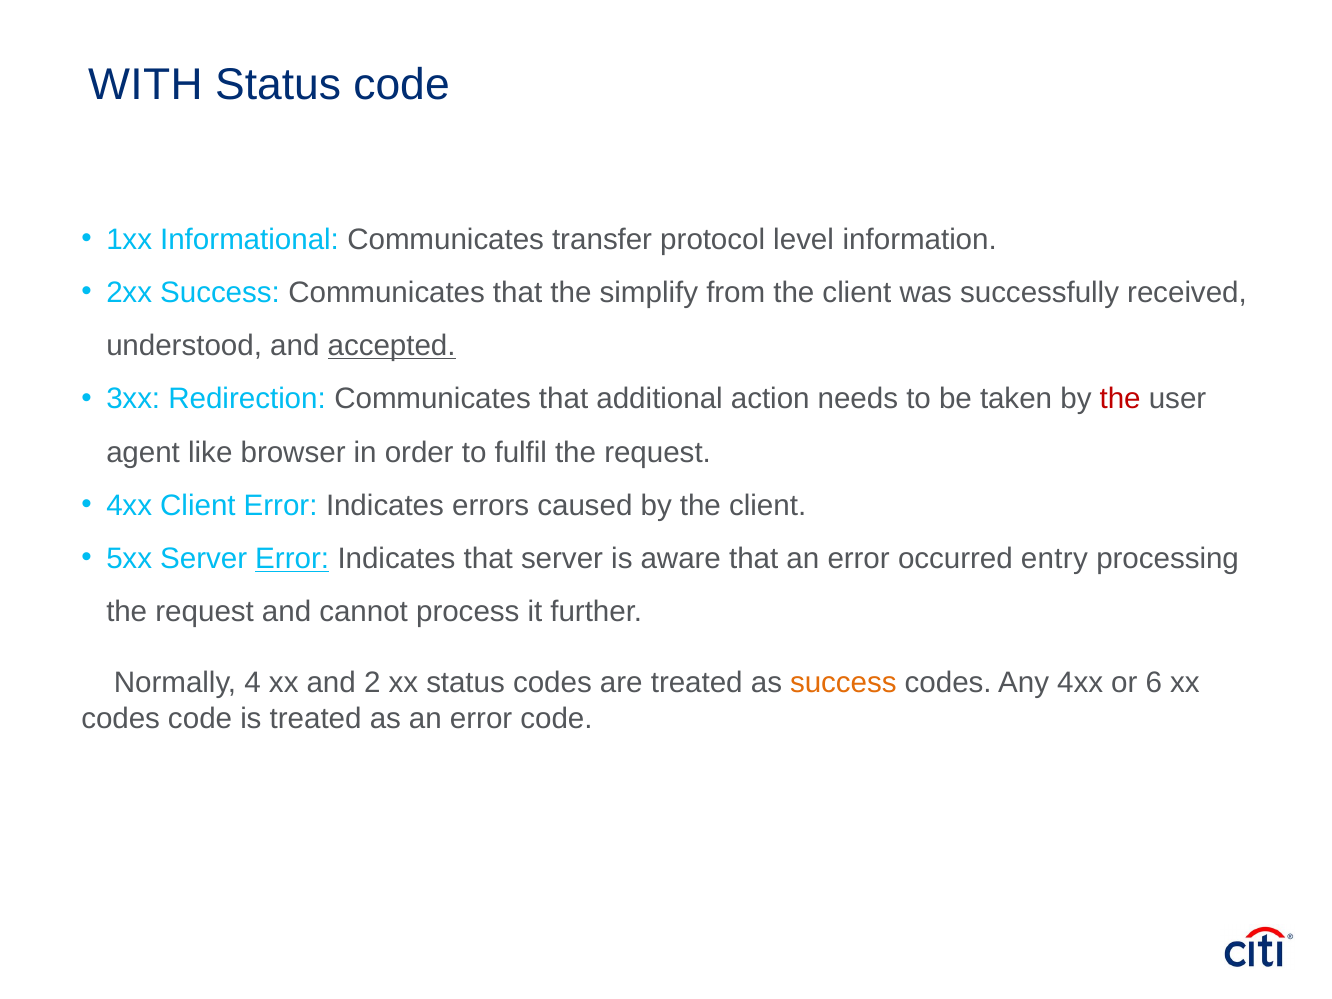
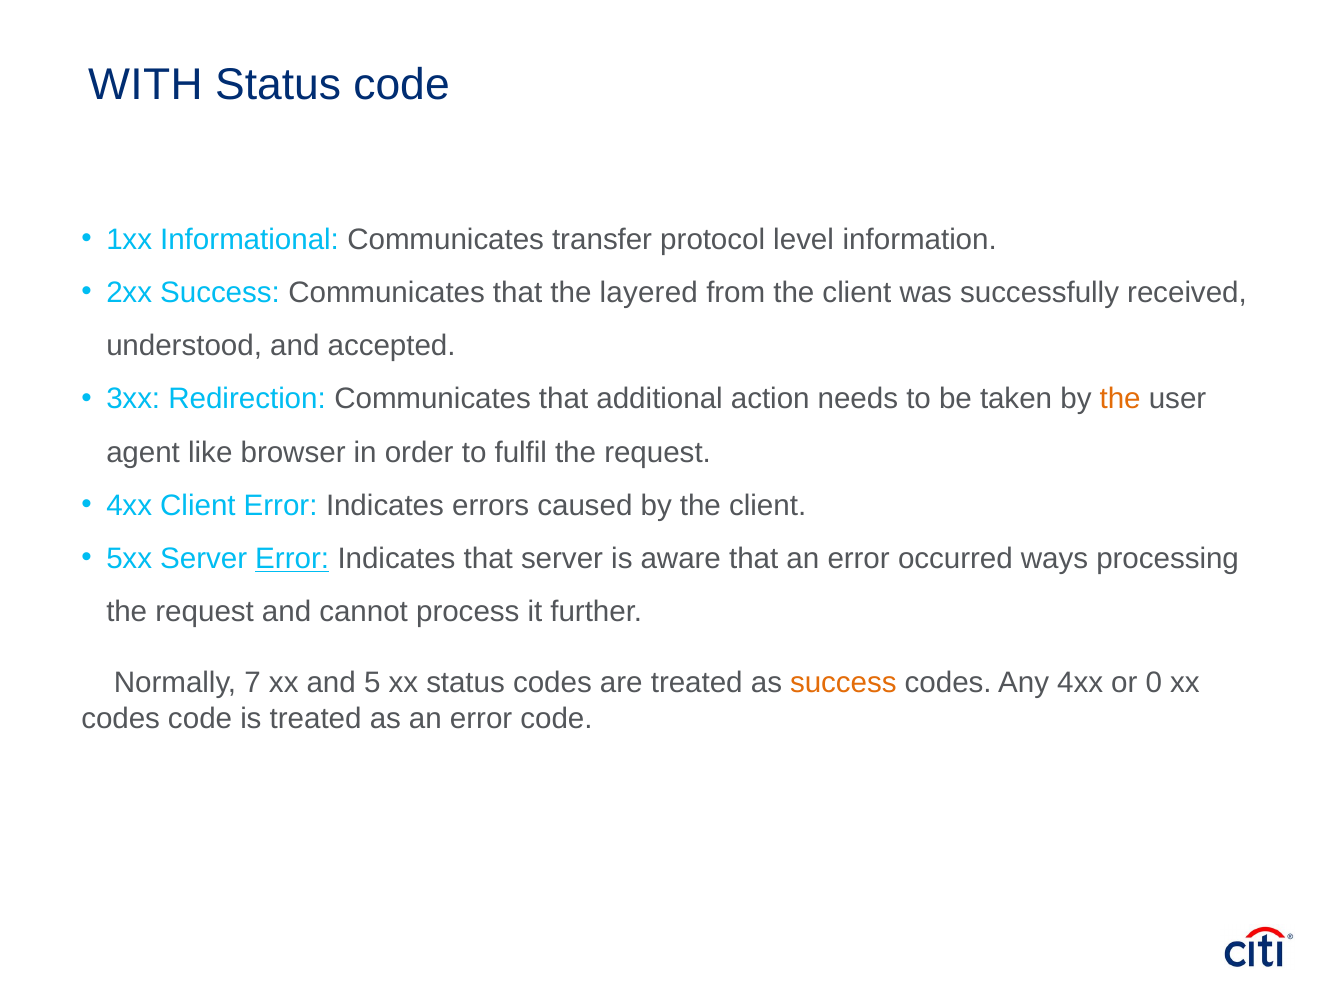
simplify: simplify -> layered
accepted underline: present -> none
the at (1120, 399) colour: red -> orange
entry: entry -> ways
4: 4 -> 7
2: 2 -> 5
6: 6 -> 0
